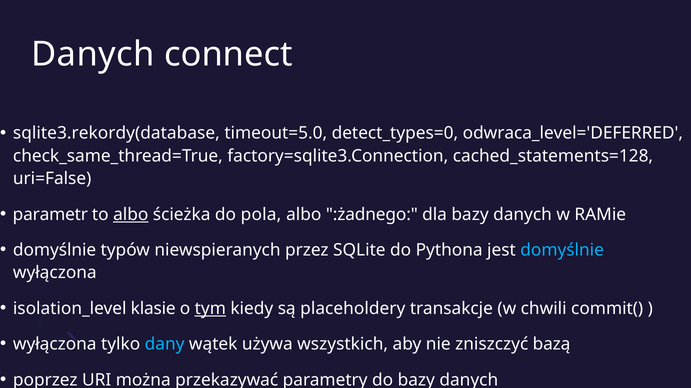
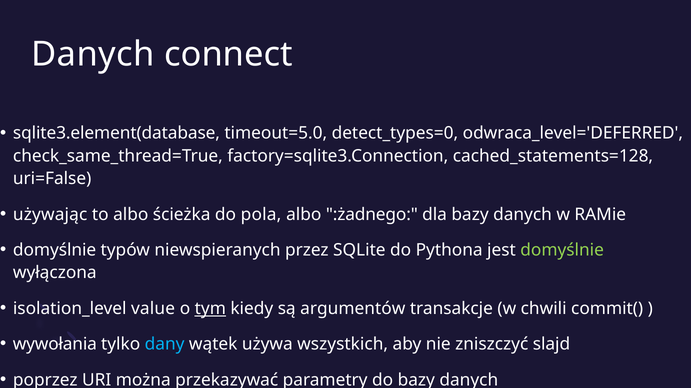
sqlite3.rekordy(database: sqlite3.rekordy(database -> sqlite3.element(database
parametr: parametr -> używając
albo at (131, 215) underline: present -> none
domyślnie at (562, 250) colour: light blue -> light green
klasie: klasie -> value
placeholdery: placeholdery -> argumentów
wyłączona at (55, 345): wyłączona -> wywołania
bazą: bazą -> slajd
